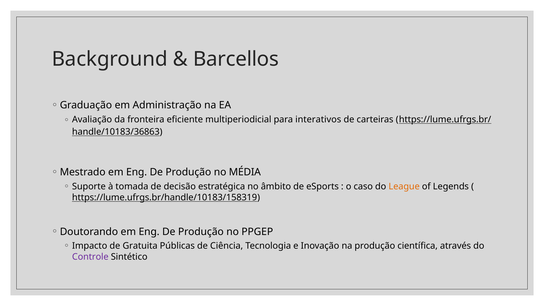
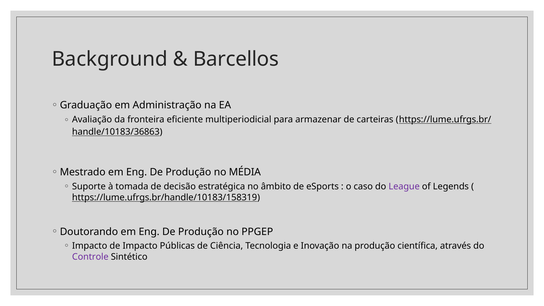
interativos: interativos -> armazenar
League colour: orange -> purple
de Gratuita: Gratuita -> Impacto
